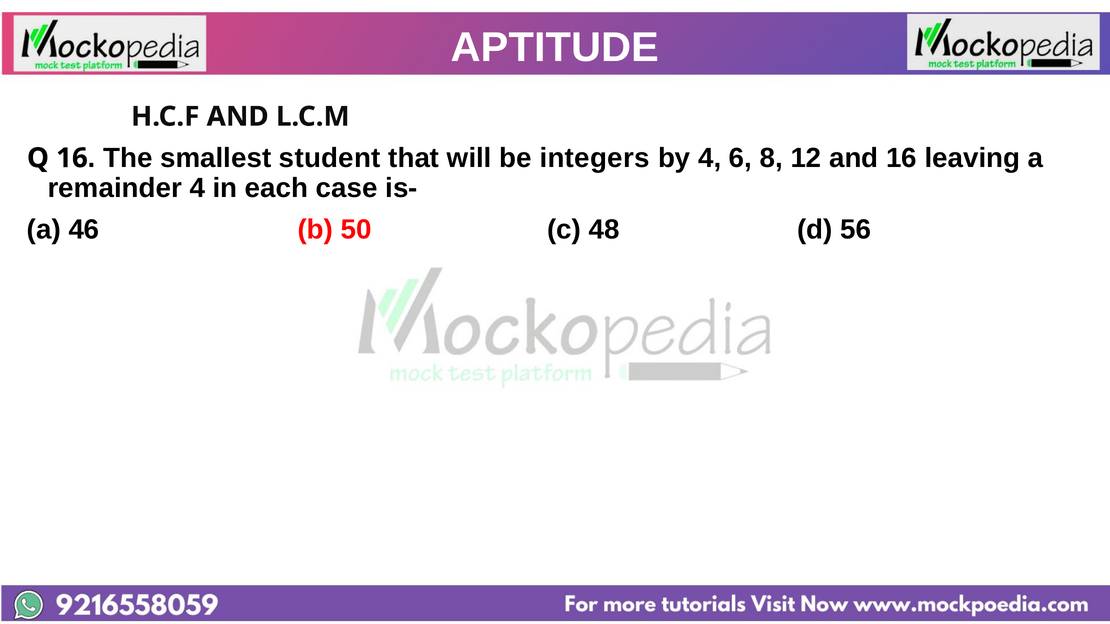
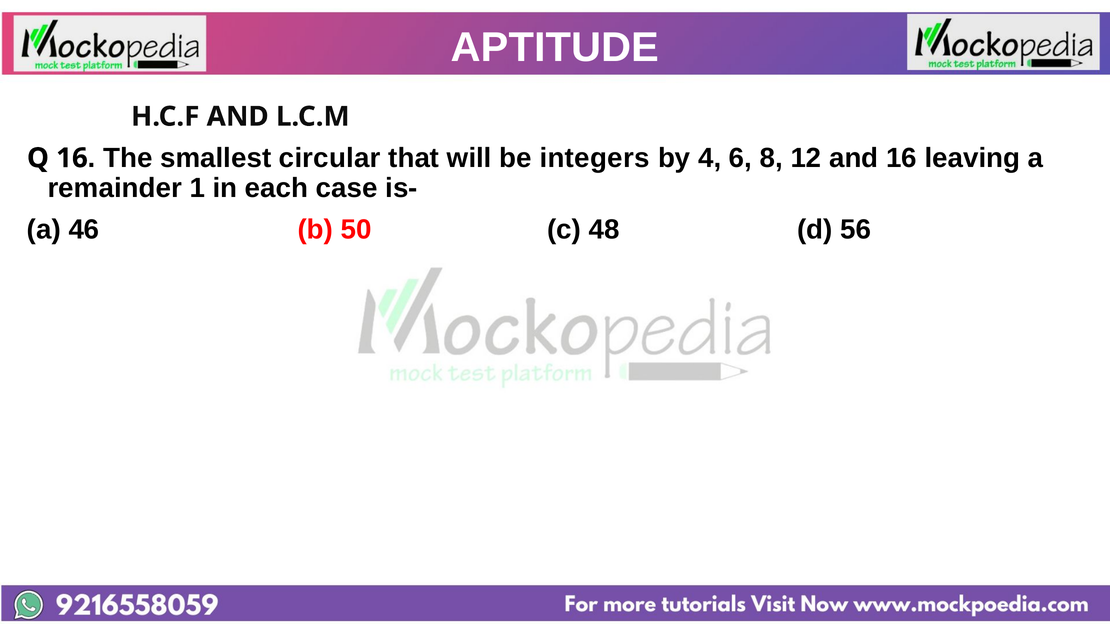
student: student -> circular
remainder 4: 4 -> 1
